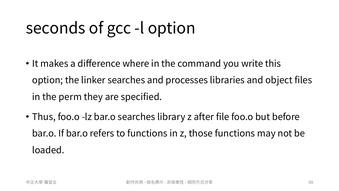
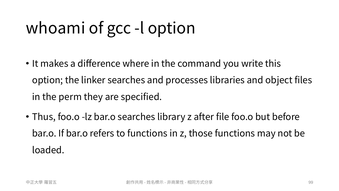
seconds: seconds -> whoami
